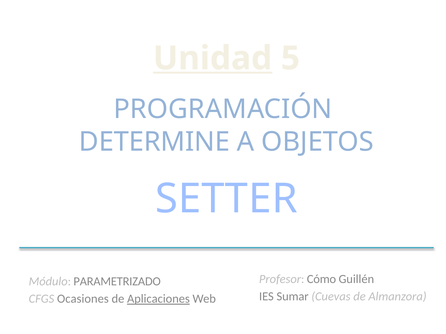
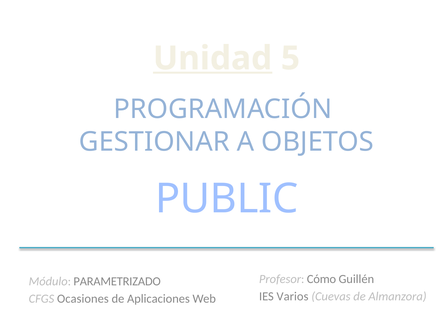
DETERMINE: DETERMINE -> GESTIONAR
SETTER: SETTER -> PUBLIC
Sumar: Sumar -> Varios
Aplicaciones underline: present -> none
